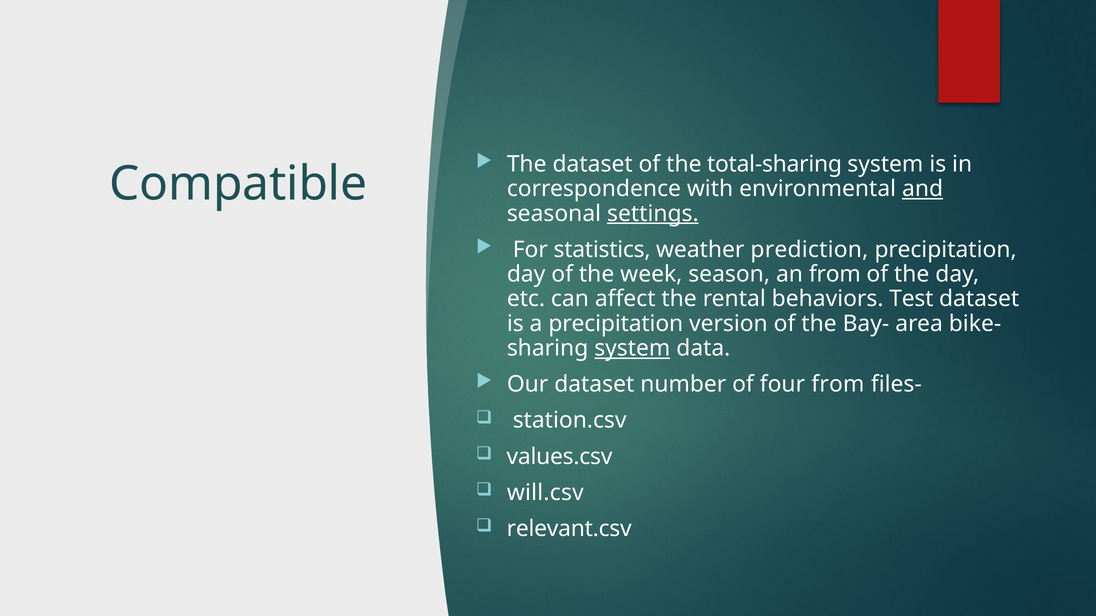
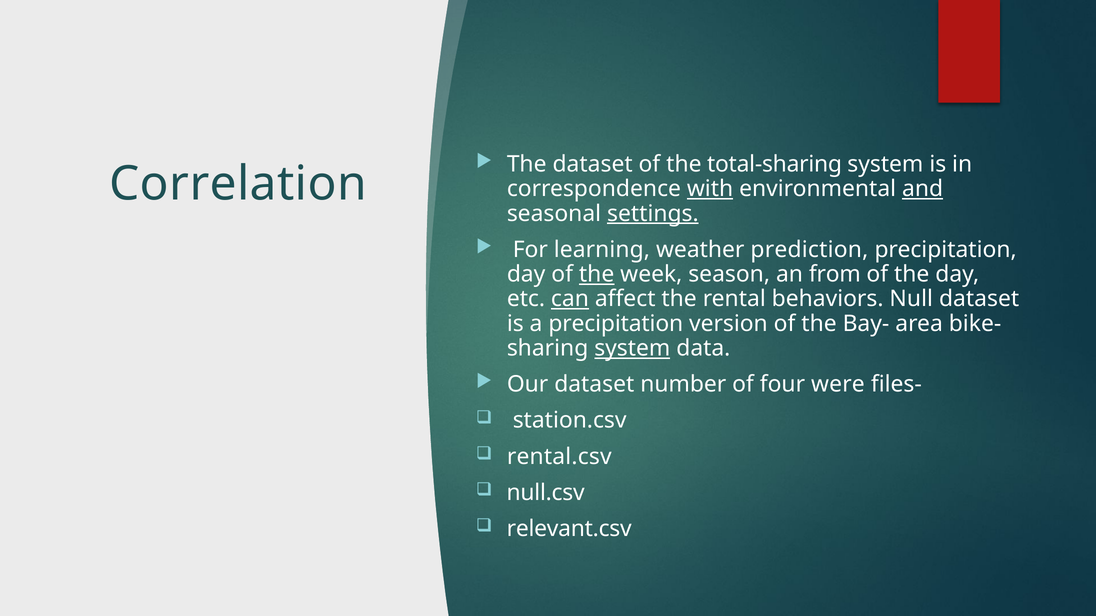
Compatible: Compatible -> Correlation
with underline: none -> present
statistics: statistics -> learning
the at (597, 274) underline: none -> present
can underline: none -> present
Test: Test -> Null
four from: from -> were
values.csv: values.csv -> rental.csv
will.csv: will.csv -> null.csv
